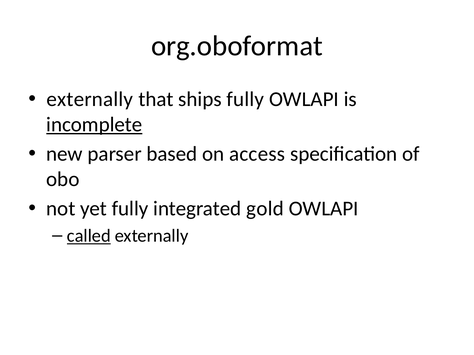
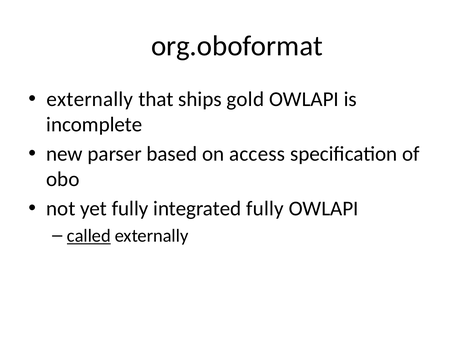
ships fully: fully -> gold
incomplete underline: present -> none
integrated gold: gold -> fully
